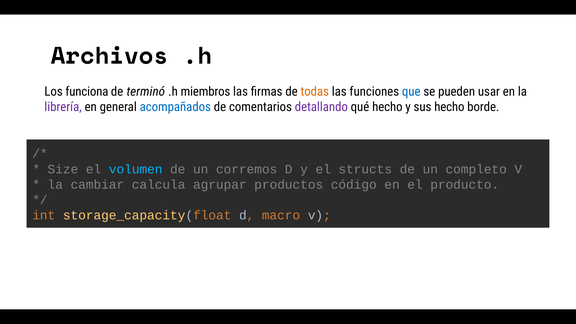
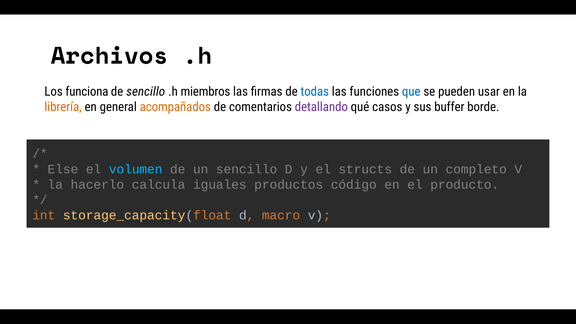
de terminó: terminó -> sencillo
todas colour: orange -> blue
librería colour: purple -> orange
acompañados colour: blue -> orange
qué hecho: hecho -> casos
sus hecho: hecho -> buffer
Size: Size -> Else
un corremos: corremos -> sencillo
cambiar: cambiar -> hacerlo
agrupar: agrupar -> iguales
